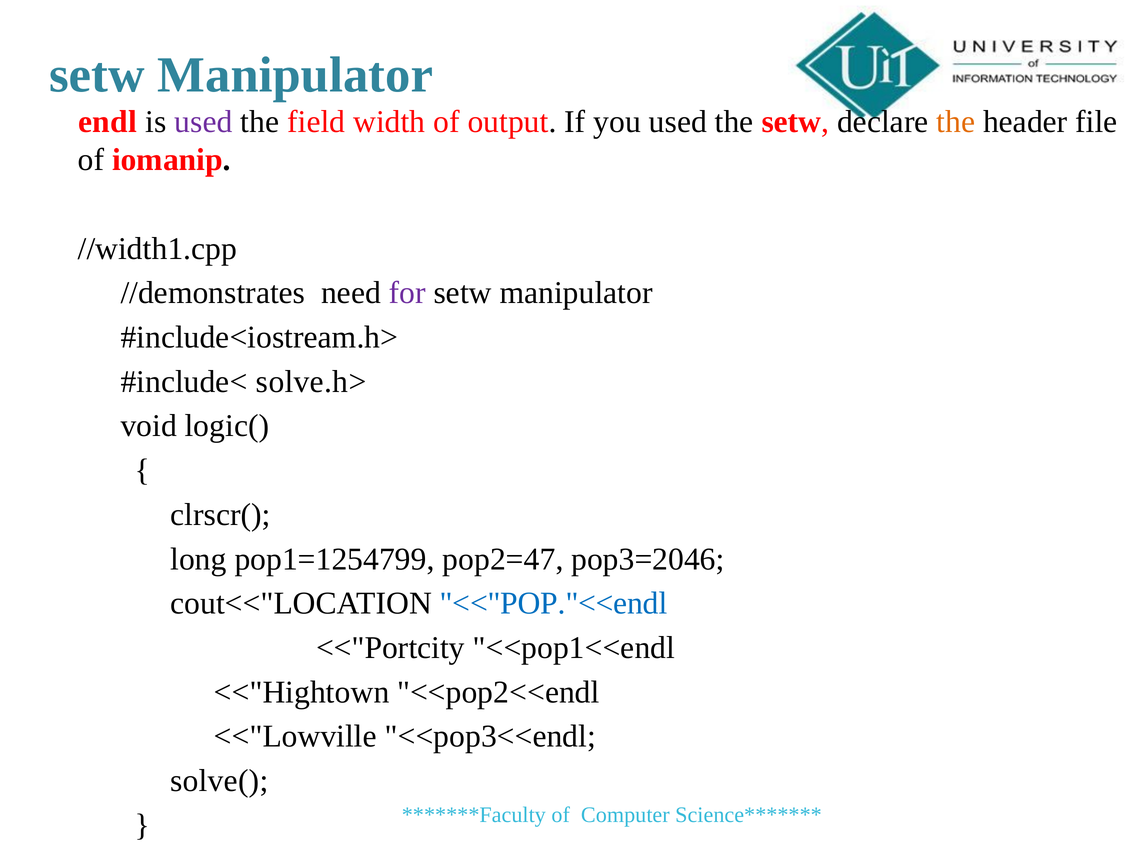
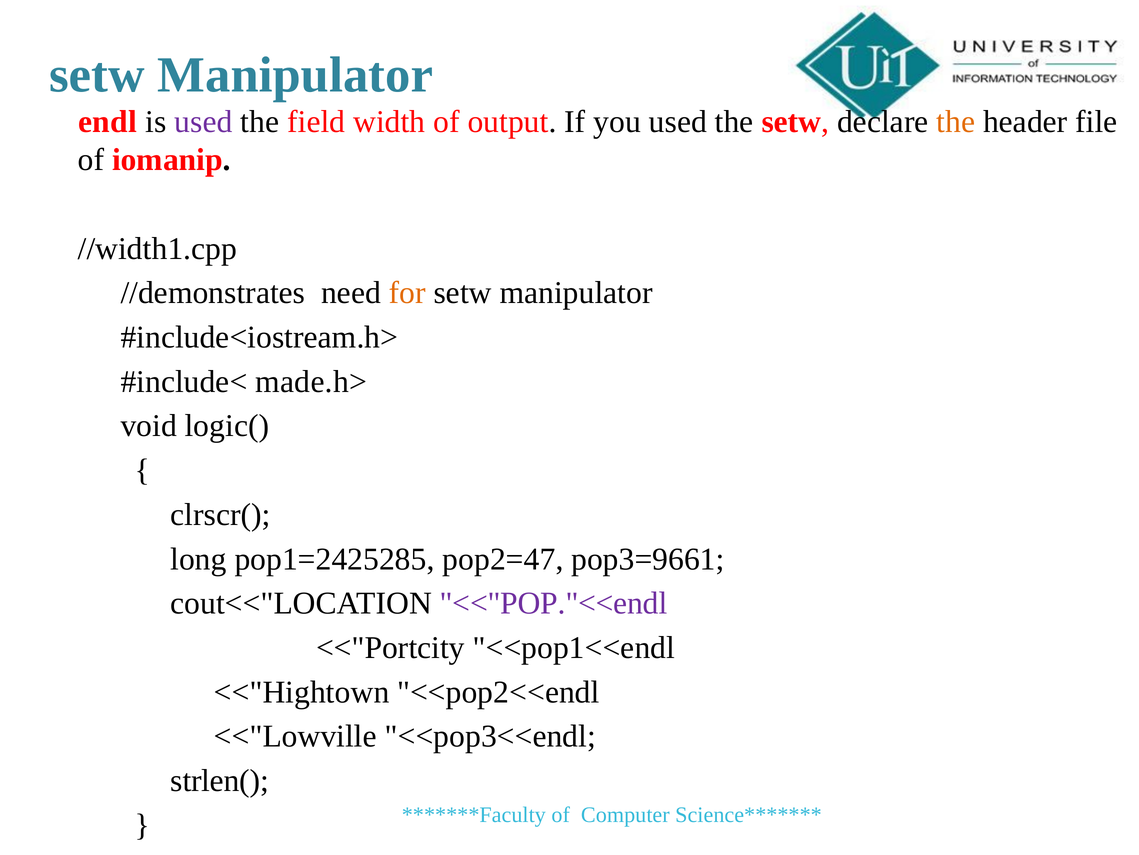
for colour: purple -> orange
solve.h>: solve.h> -> made.h>
pop1=1254799: pop1=1254799 -> pop1=2425285
pop3=2046: pop3=2046 -> pop3=9661
<<"POP."<<endl colour: blue -> purple
solve(: solve( -> strlen(
